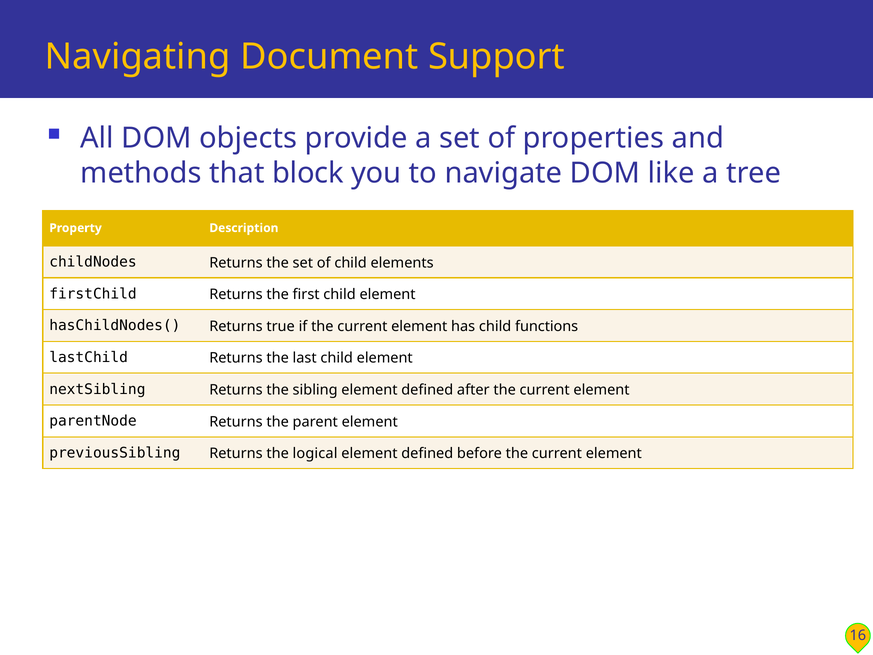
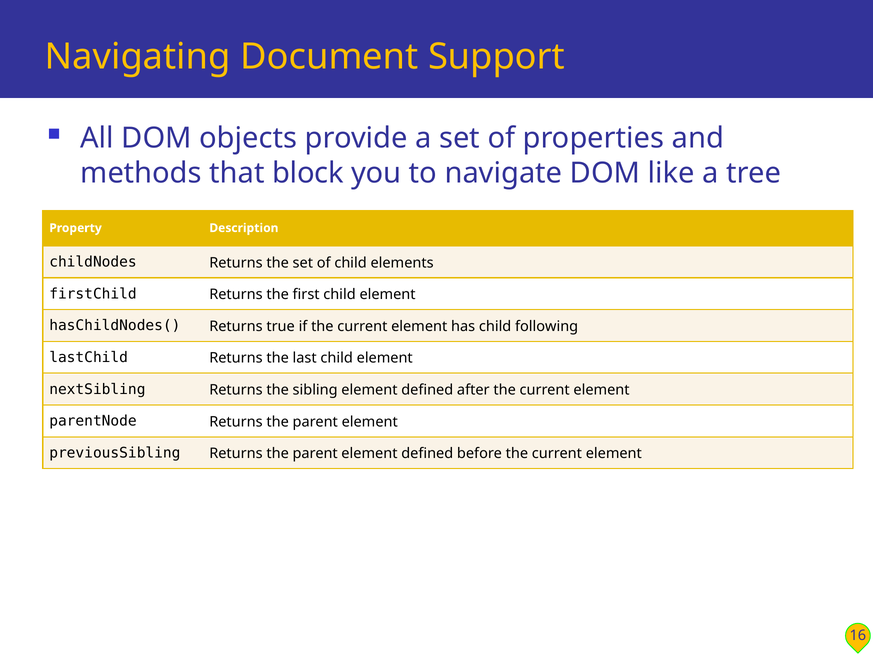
functions: functions -> following
previousSibling Returns the logical: logical -> parent
